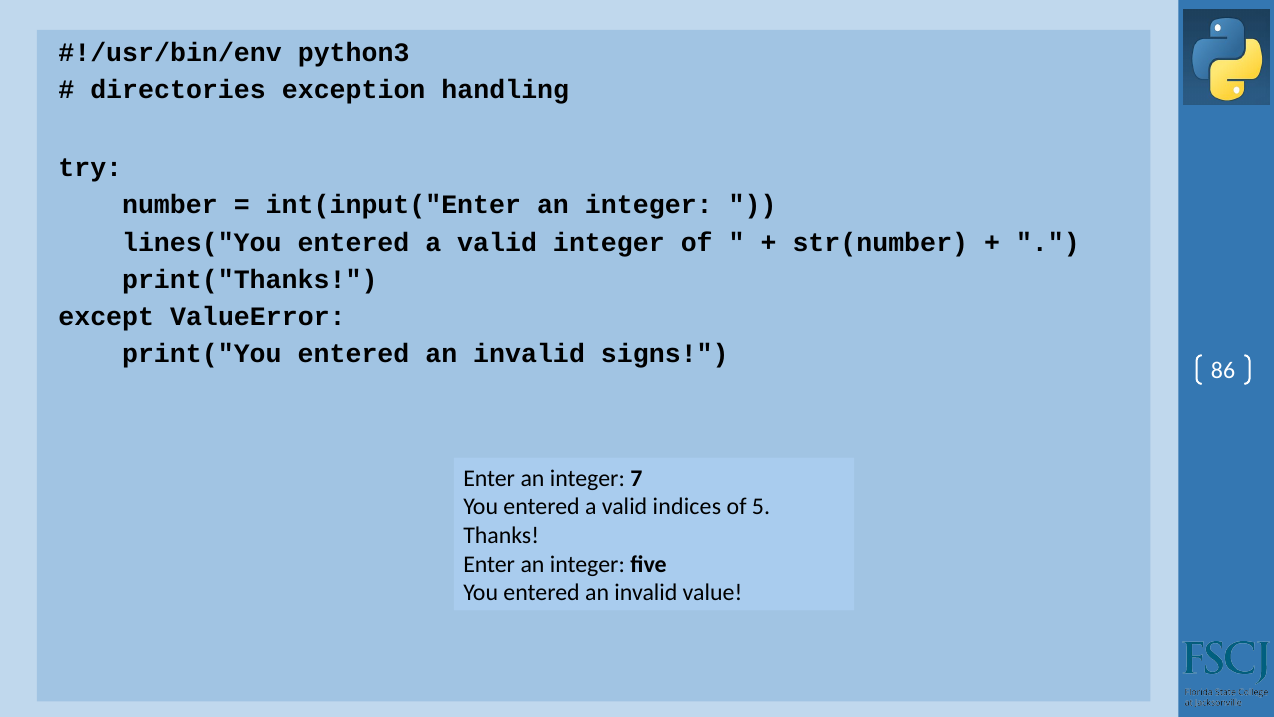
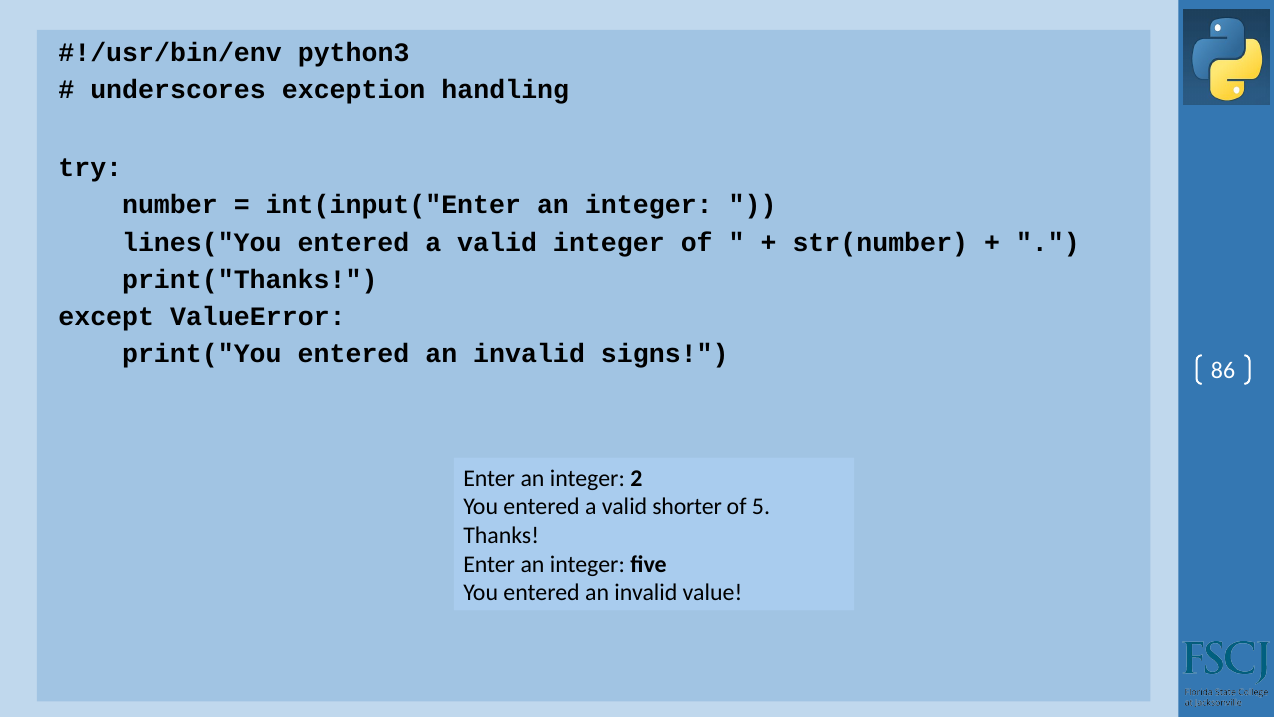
directories: directories -> underscores
7: 7 -> 2
indices: indices -> shorter
